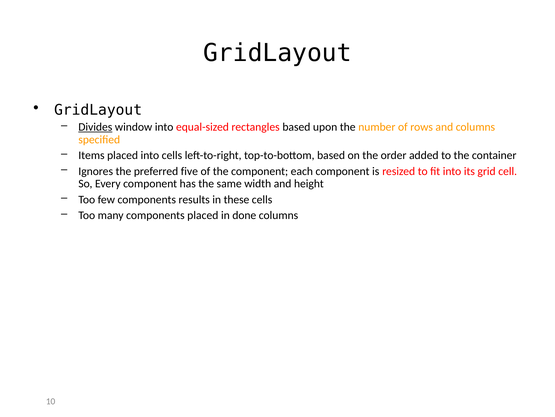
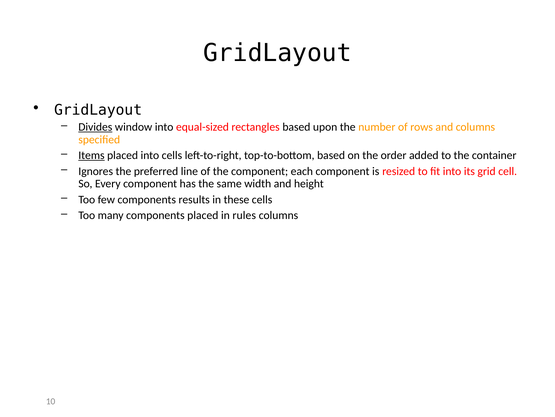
Items underline: none -> present
five: five -> line
done: done -> rules
